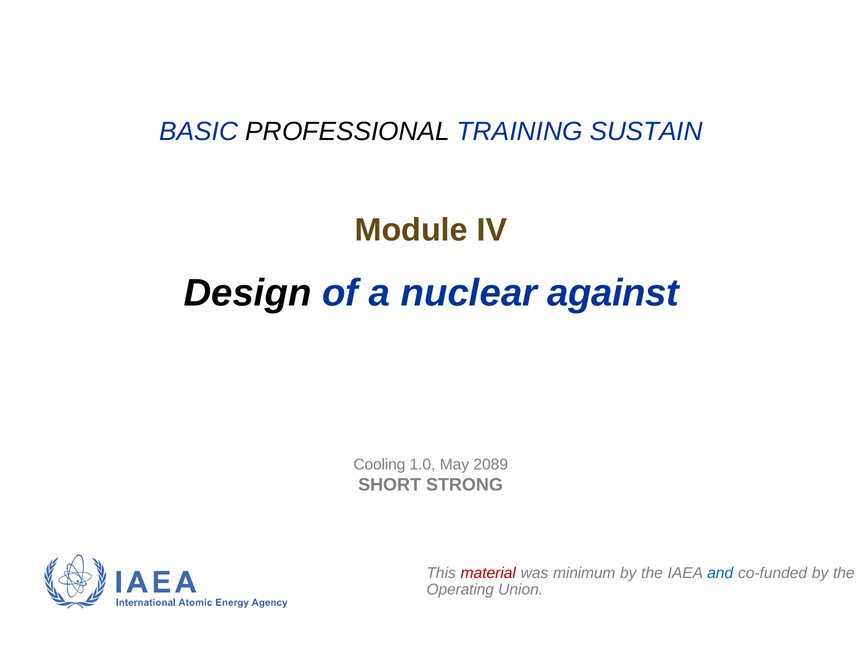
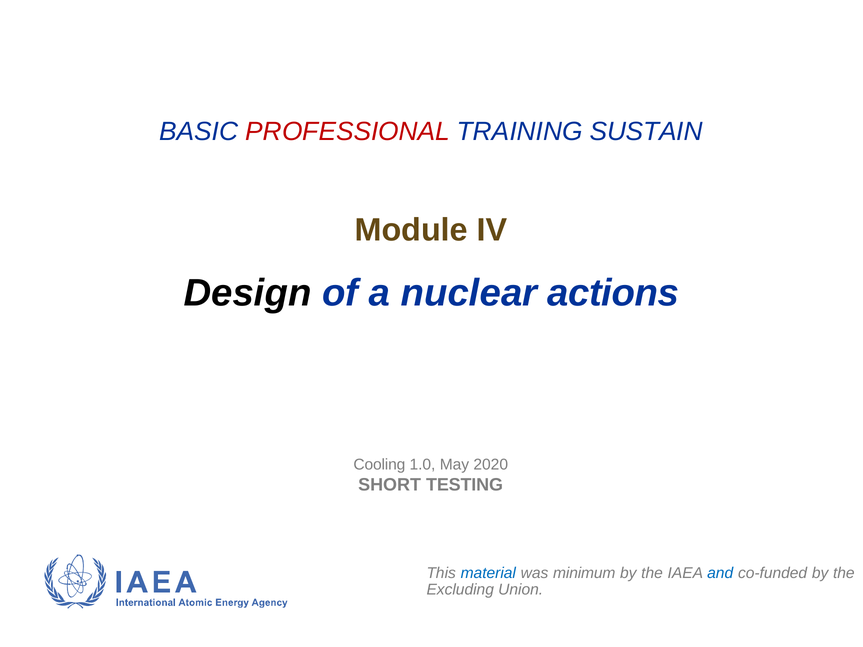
PROFESSIONAL colour: black -> red
against: against -> actions
2089: 2089 -> 2020
STRONG: STRONG -> TESTING
material colour: red -> blue
Operating: Operating -> Excluding
